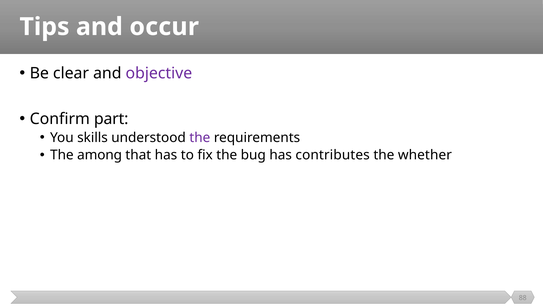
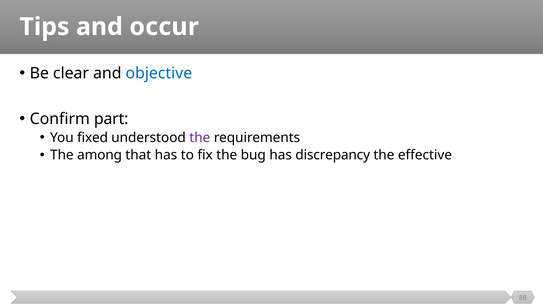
objective colour: purple -> blue
skills: skills -> fixed
contributes: contributes -> discrepancy
whether: whether -> effective
